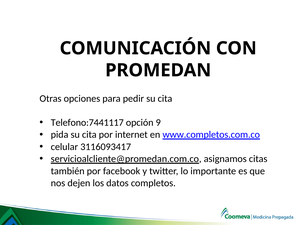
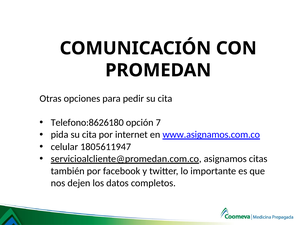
Telefono:7441117: Telefono:7441117 -> Telefono:8626180
9: 9 -> 7
www.completos.com.co: www.completos.com.co -> www.asignamos.com.co
3116093417: 3116093417 -> 1805611947
